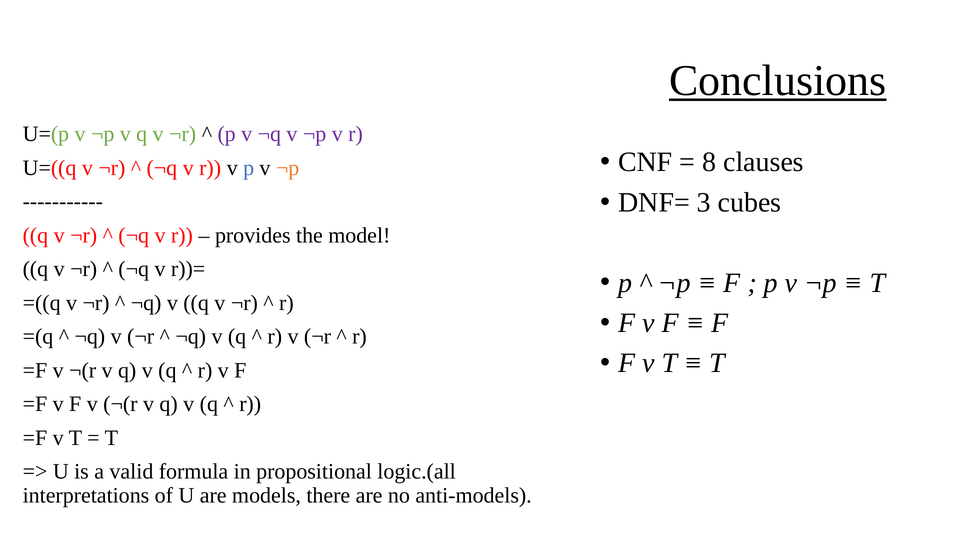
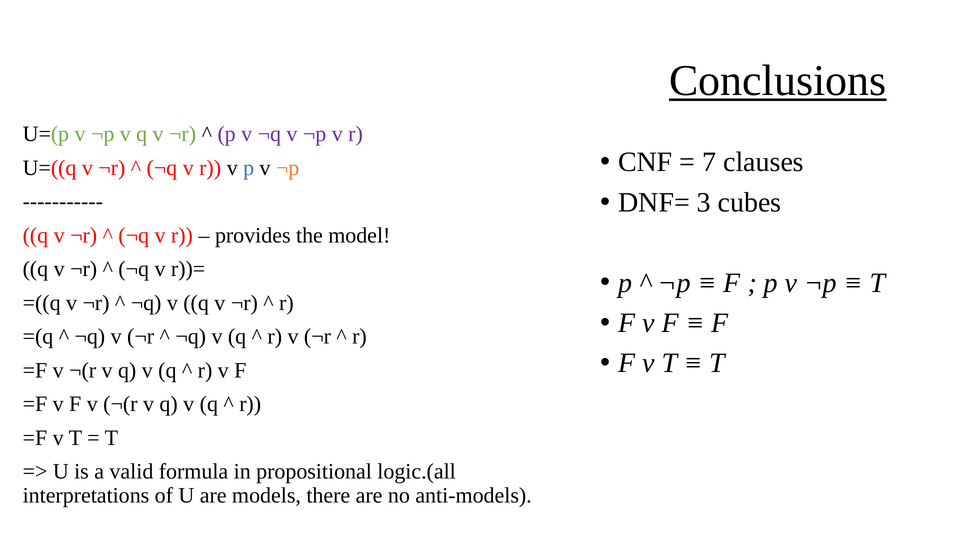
8: 8 -> 7
